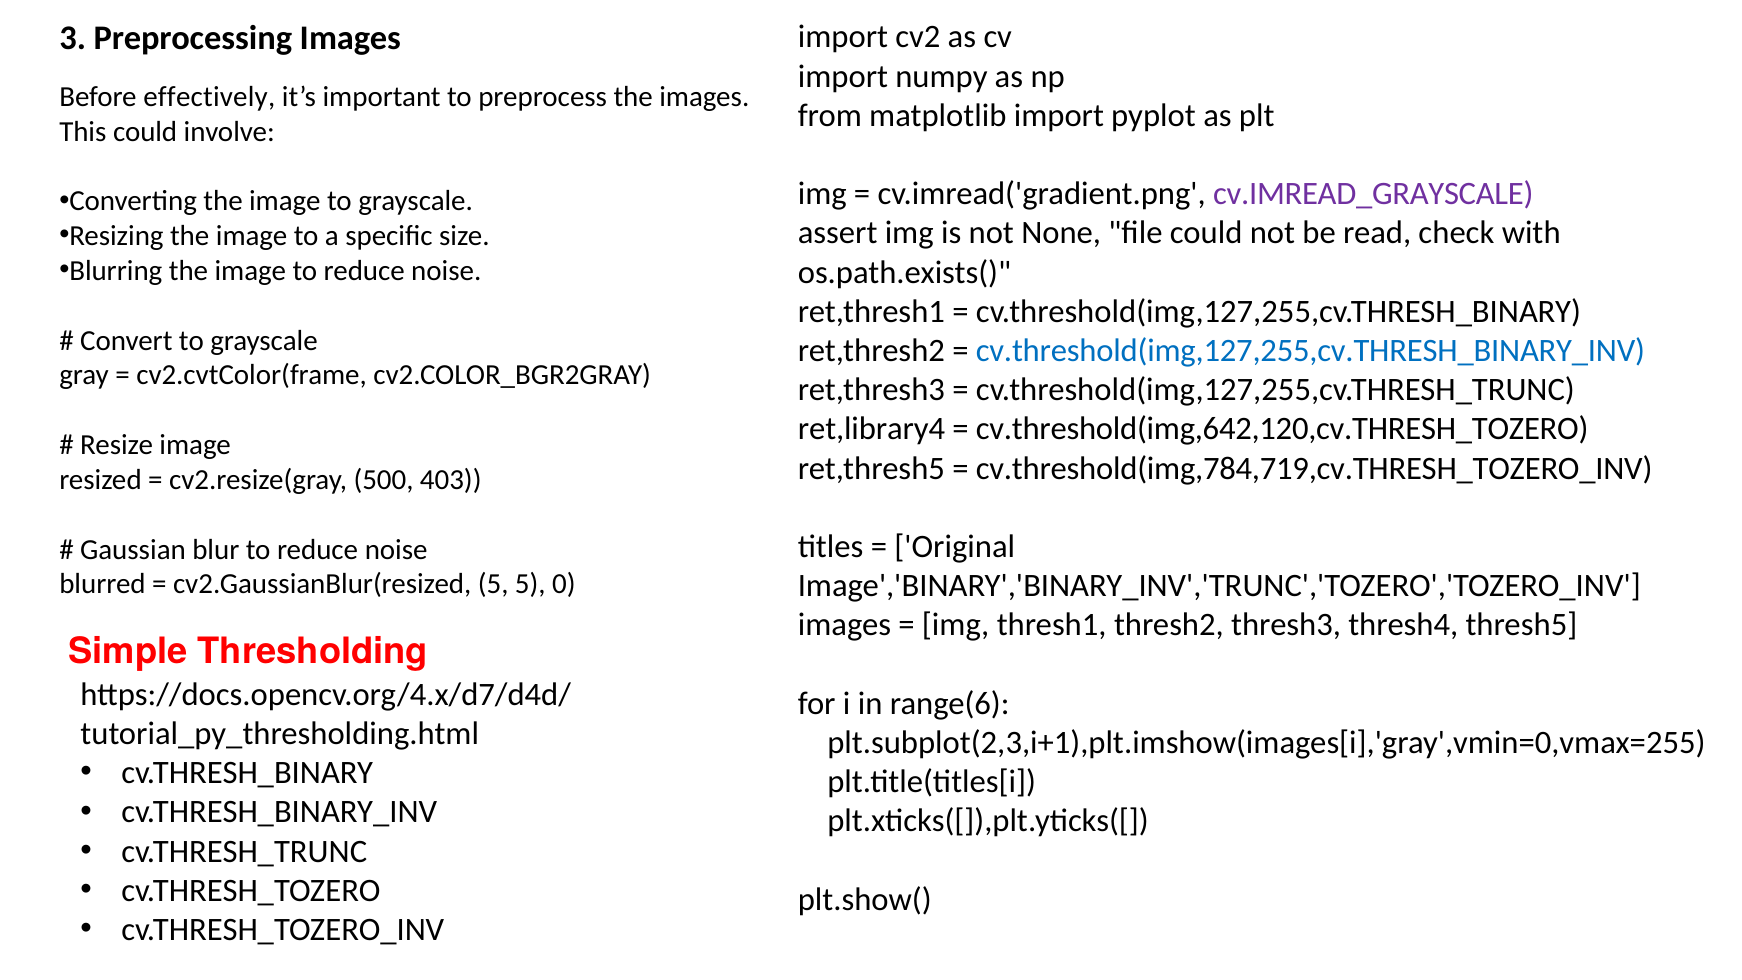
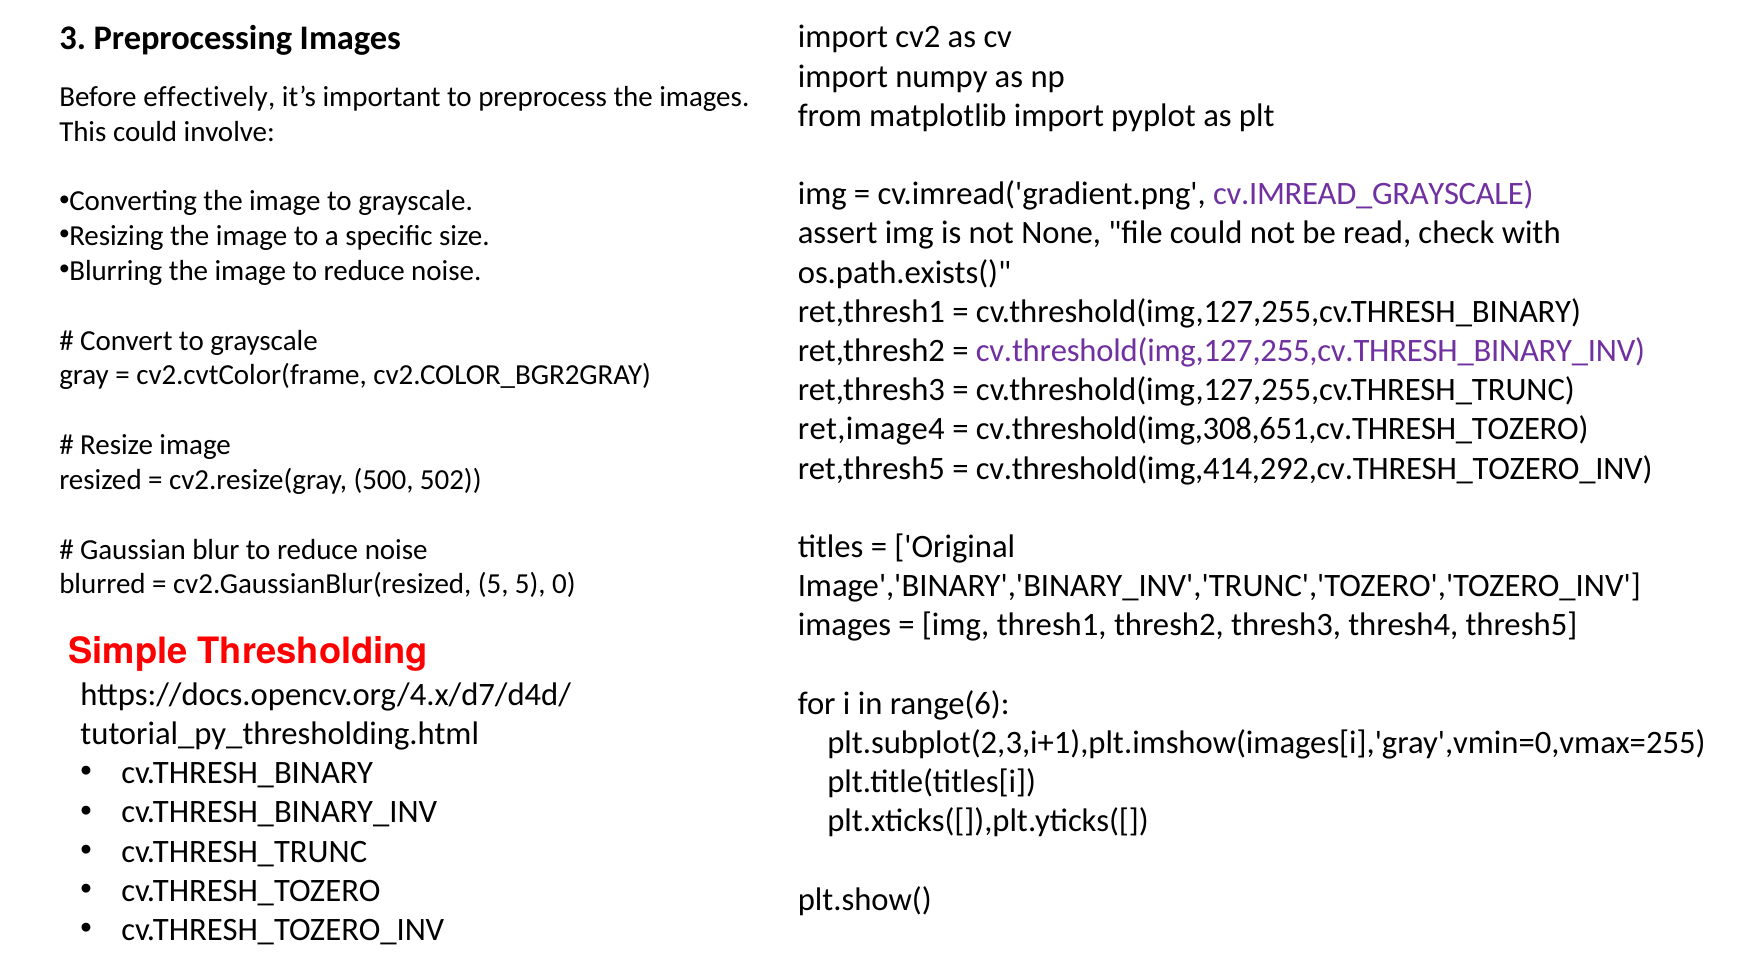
cv.threshold(img,127,255,cv.THRESH_BINARY_INV colour: blue -> purple
ret,library4: ret,library4 -> ret,image4
cv.threshold(img,642,120,cv.THRESH_TOZERO: cv.threshold(img,642,120,cv.THRESH_TOZERO -> cv.threshold(img,308,651,cv.THRESH_TOZERO
cv.threshold(img,784,719,cv.THRESH_TOZERO_INV: cv.threshold(img,784,719,cv.THRESH_TOZERO_INV -> cv.threshold(img,414,292,cv.THRESH_TOZERO_INV
403: 403 -> 502
